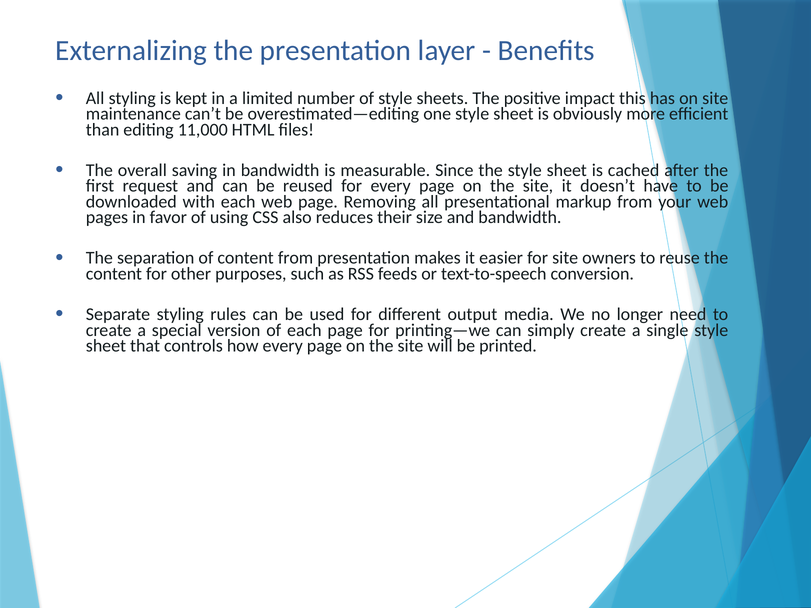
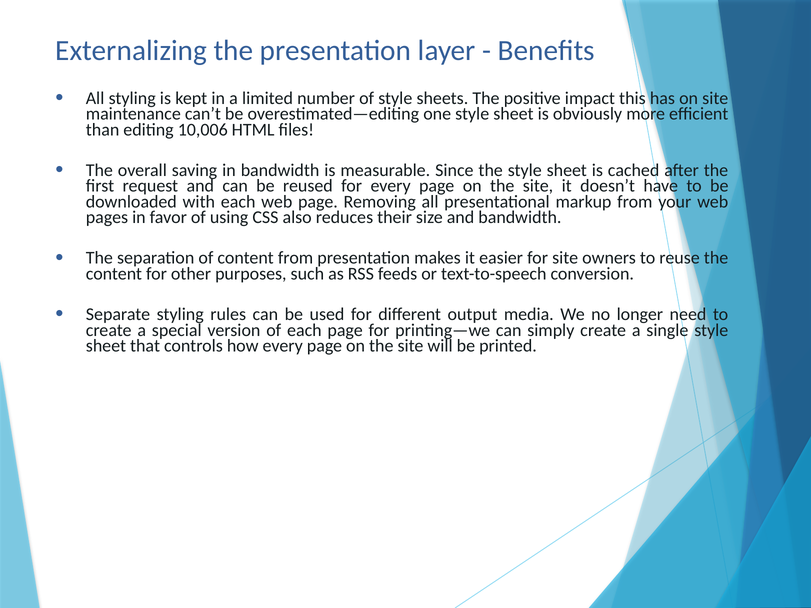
11,000: 11,000 -> 10,006
